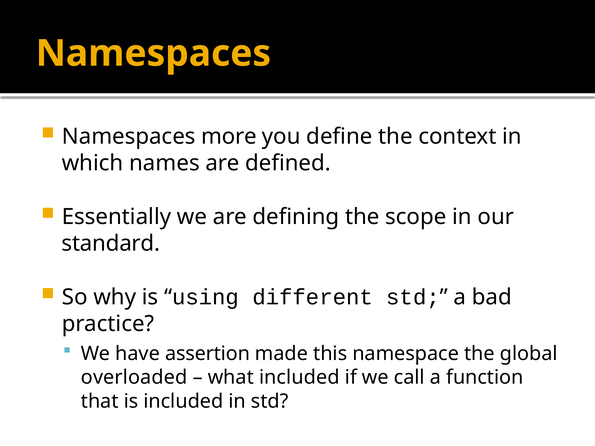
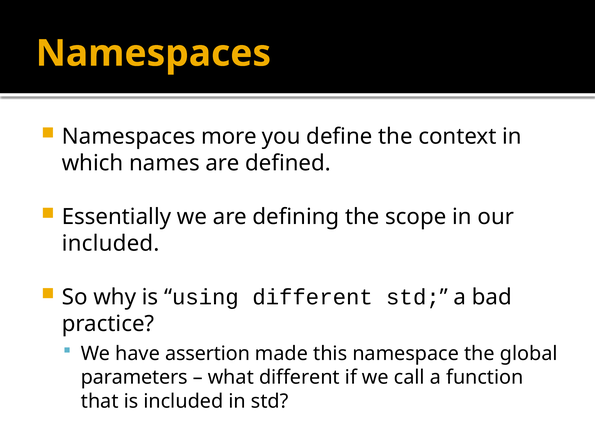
standard at (111, 244): standard -> included
overloaded: overloaded -> parameters
what included: included -> different
